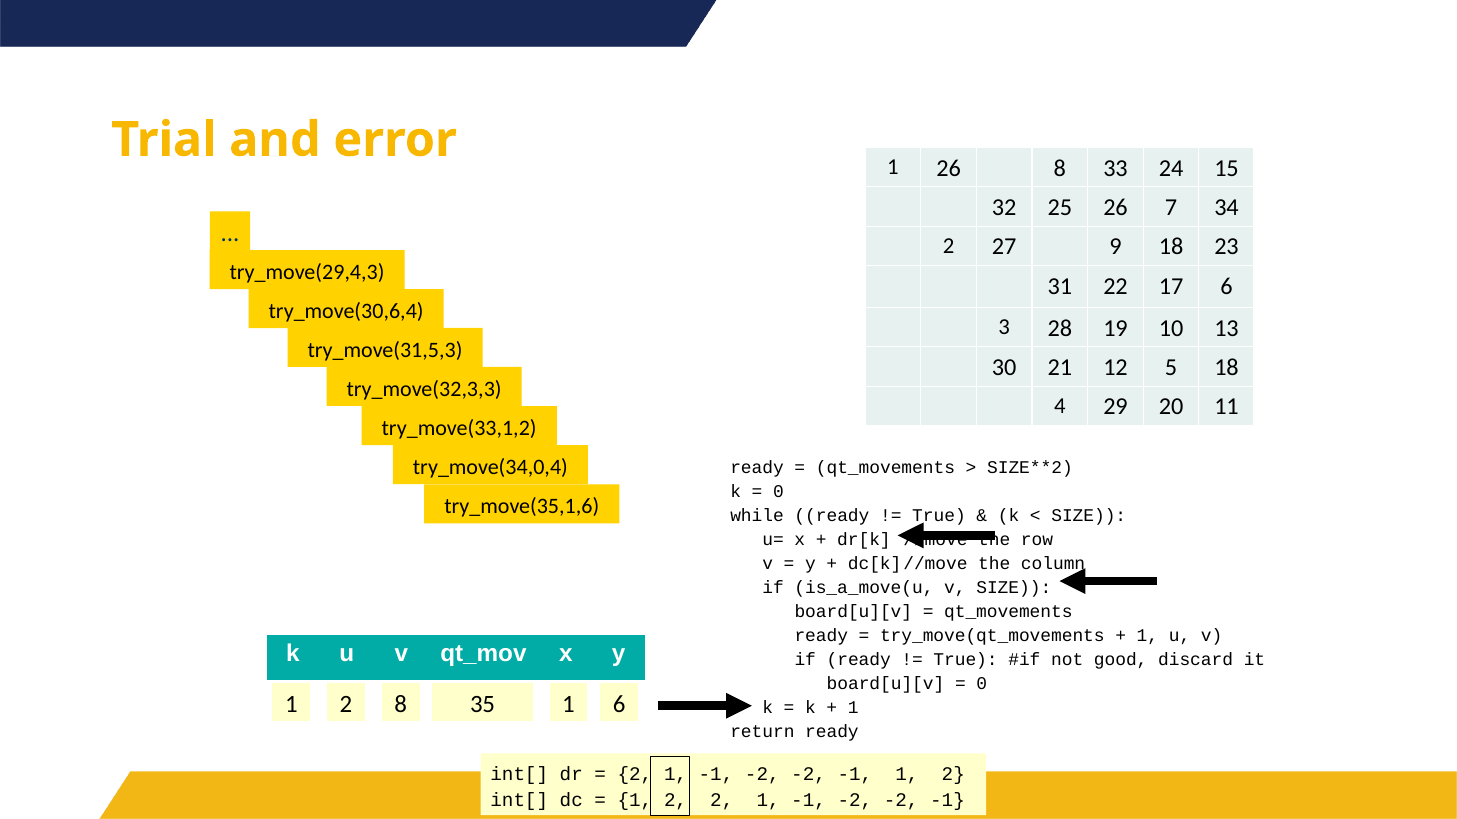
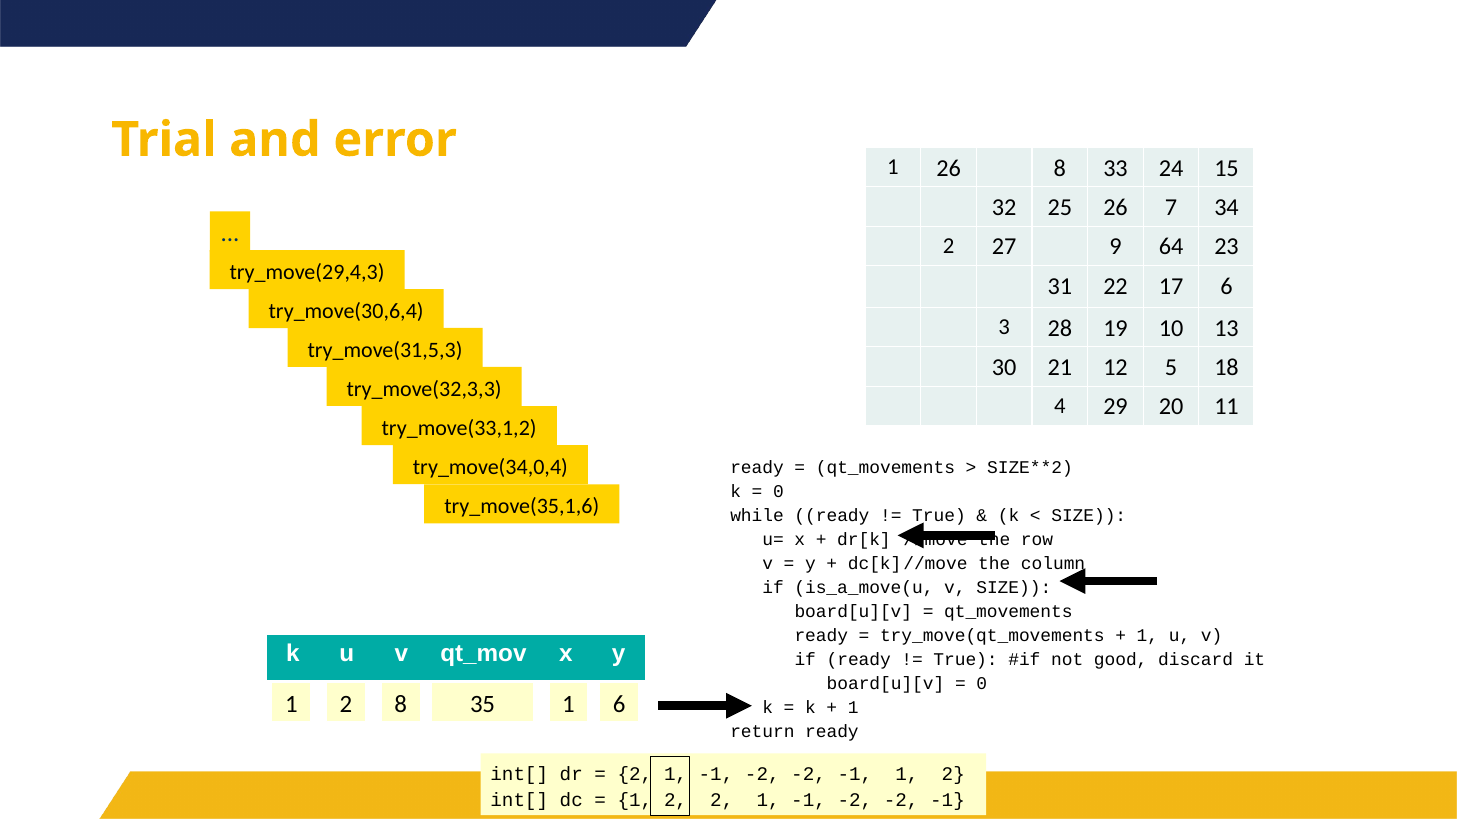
9 18: 18 -> 64
